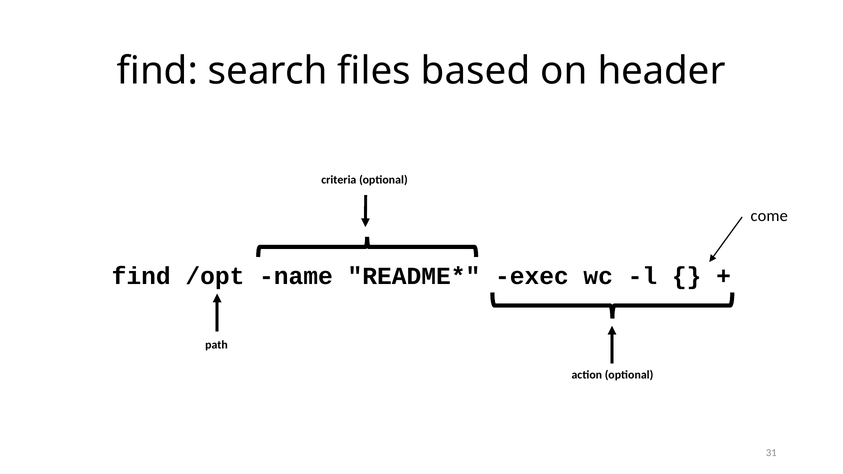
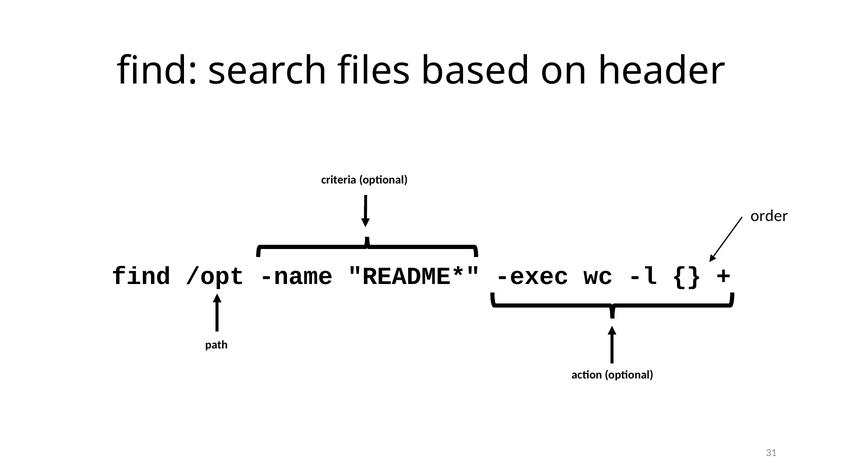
come: come -> order
